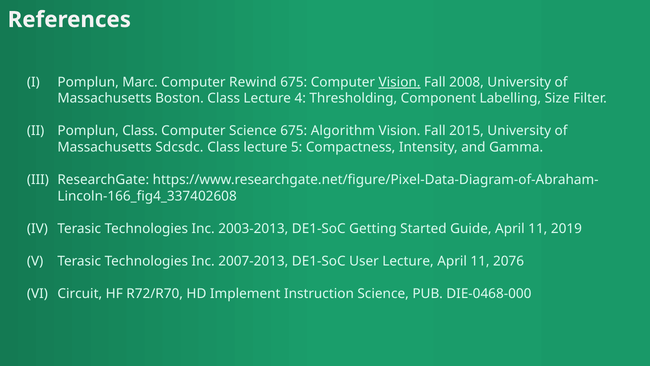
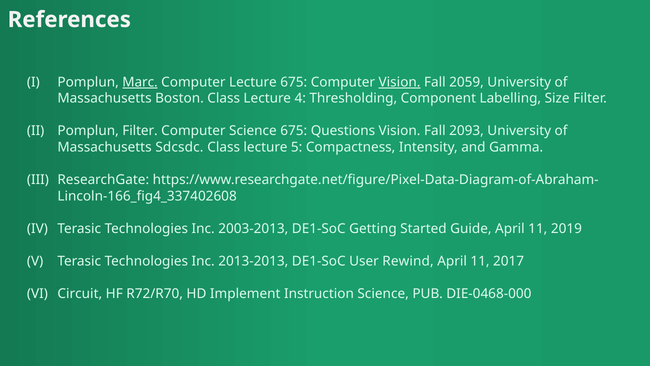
Marc underline: none -> present
Computer Rewind: Rewind -> Lecture
2008: 2008 -> 2059
Pomplun Class: Class -> Filter
Algorithm: Algorithm -> Questions
2015: 2015 -> 2093
2007-2013: 2007-2013 -> 2013-2013
User Lecture: Lecture -> Rewind
2076: 2076 -> 2017
